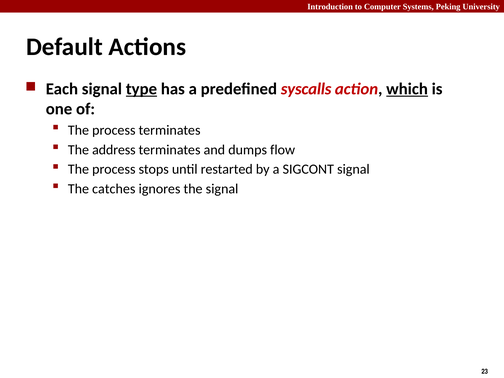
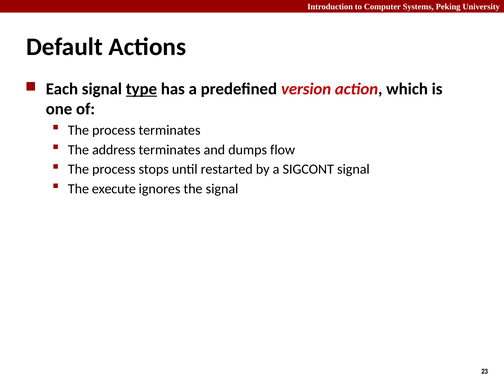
syscalls: syscalls -> version
which underline: present -> none
catches: catches -> execute
